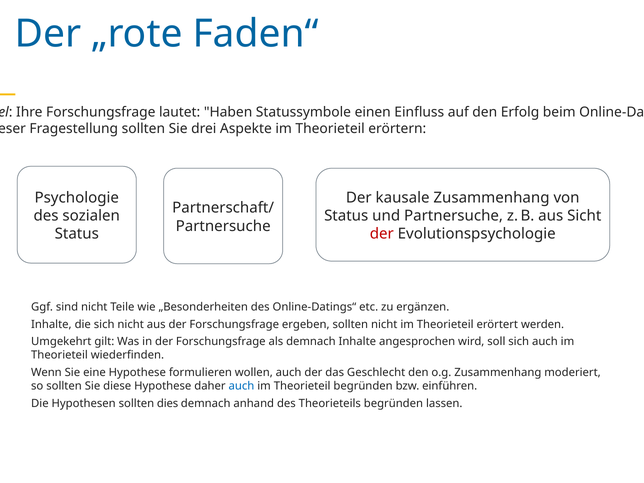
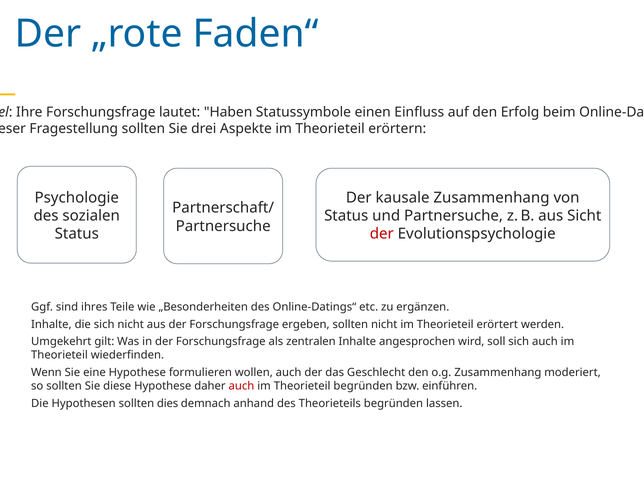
sind nicht: nicht -> ihres
als demnach: demnach -> zentralen
auch at (241, 386) colour: blue -> red
